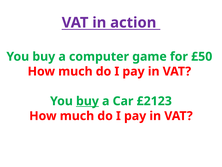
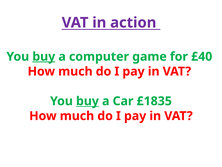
buy at (44, 56) underline: none -> present
£50: £50 -> £40
£2123: £2123 -> £1835
